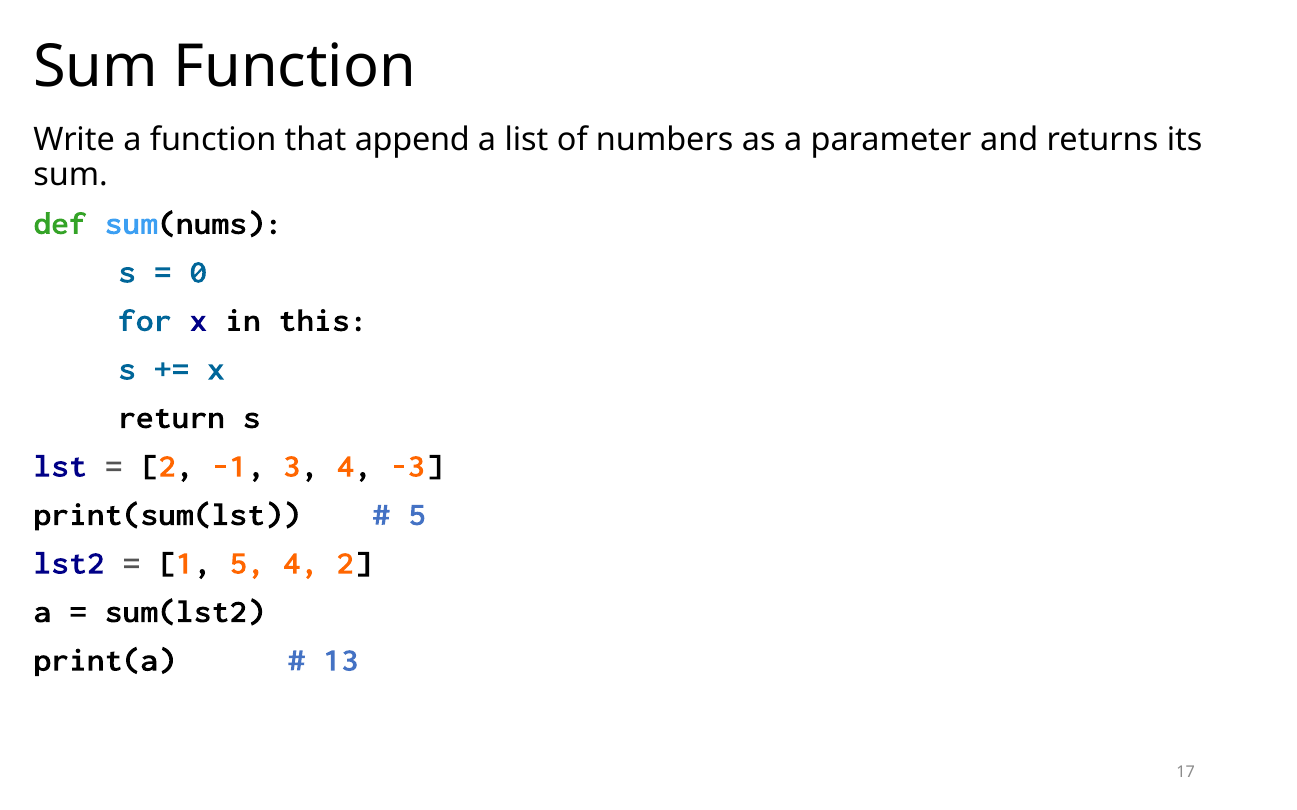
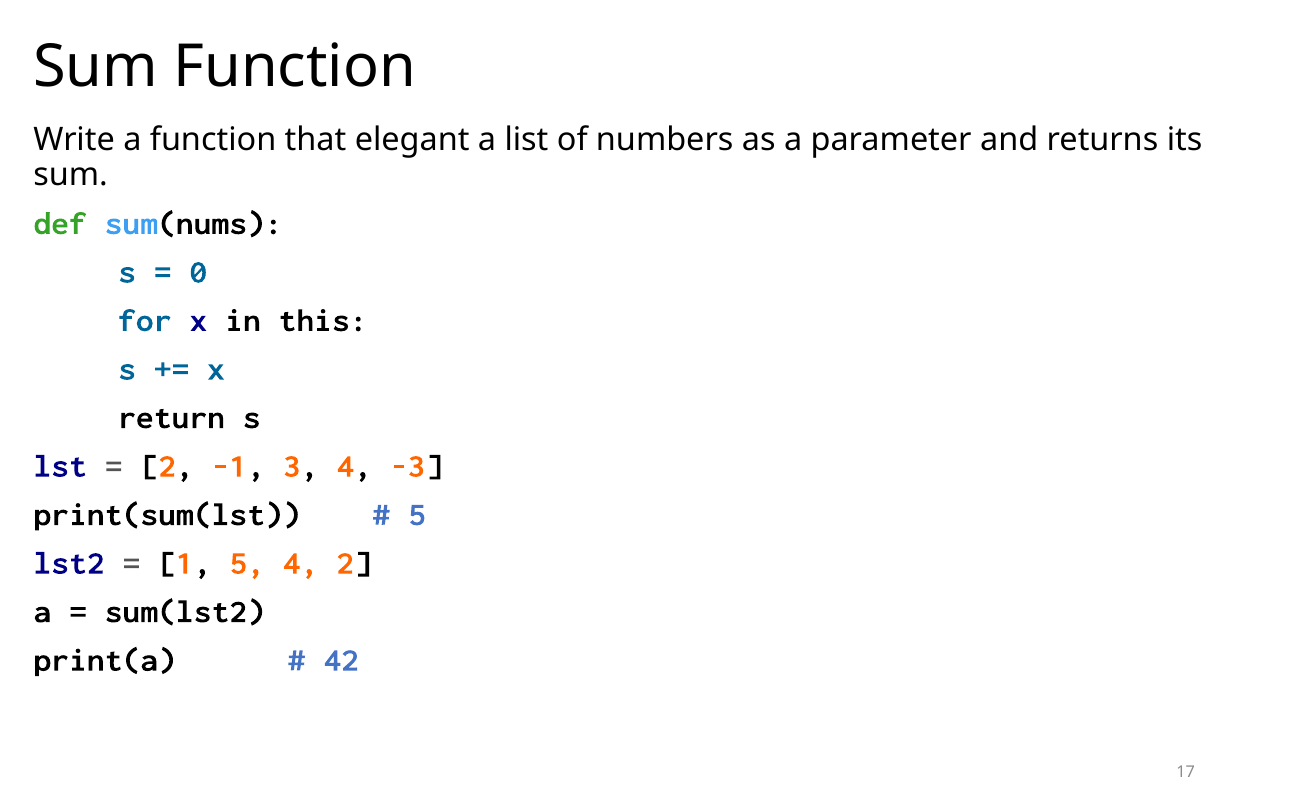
append: append -> elegant
13: 13 -> 42
